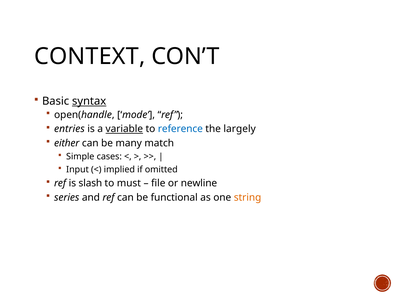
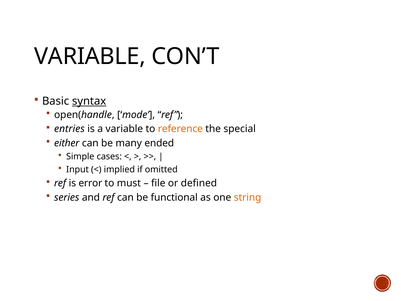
CONTEXT at (90, 56): CONTEXT -> VARIABLE
variable at (124, 129) underline: present -> none
reference colour: blue -> orange
largely: largely -> special
match: match -> ended
slash: slash -> error
newline: newline -> defined
